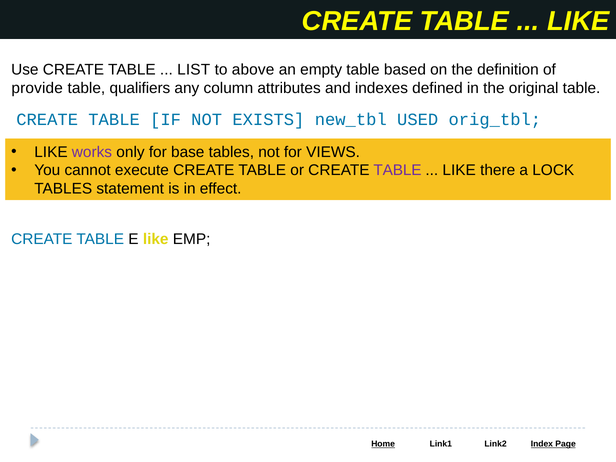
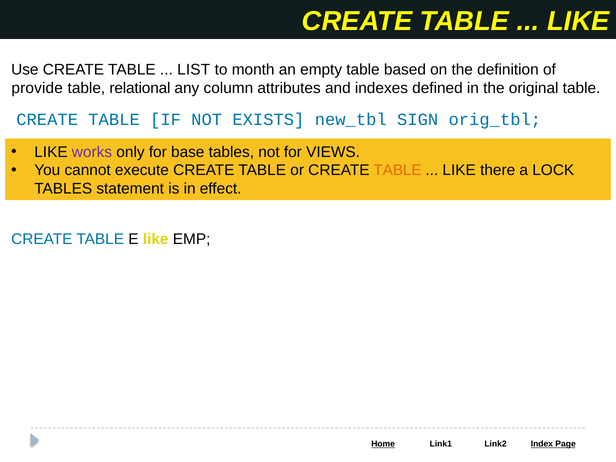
above: above -> month
qualifiers: qualifiers -> relational
USED: USED -> SIGN
TABLE at (397, 170) colour: purple -> orange
